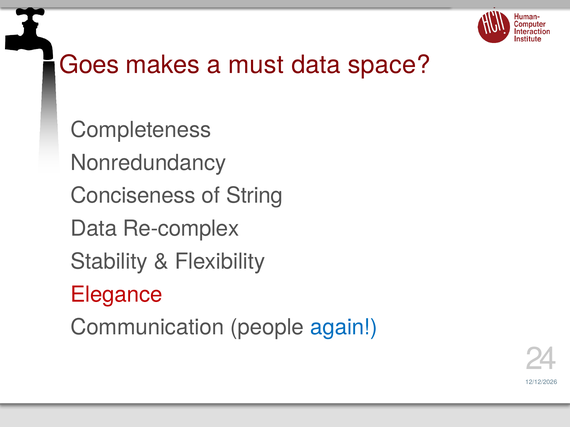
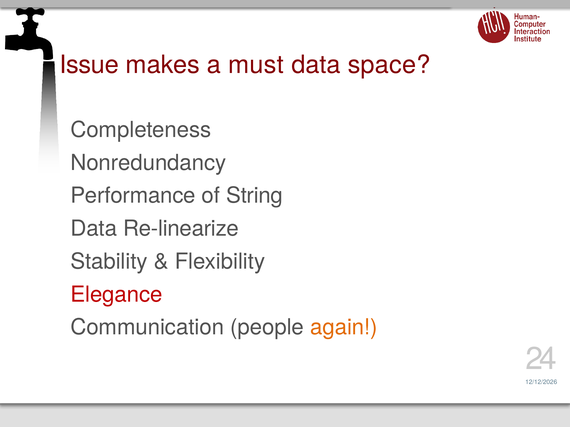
Goes: Goes -> Issue
Conciseness: Conciseness -> Performance
Re-complex: Re-complex -> Re-linearize
again colour: blue -> orange
